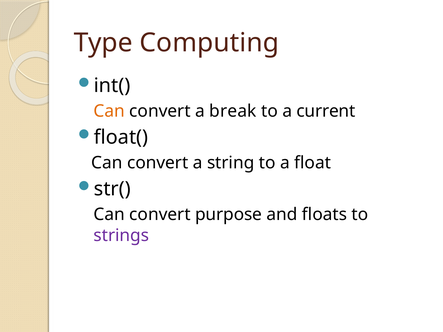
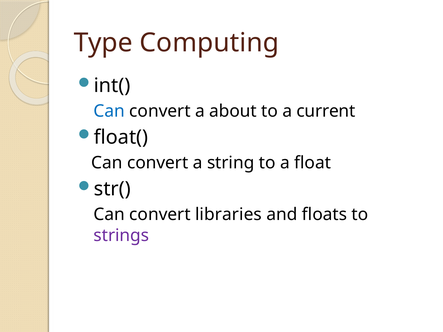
Can at (109, 111) colour: orange -> blue
break: break -> about
purpose: purpose -> libraries
